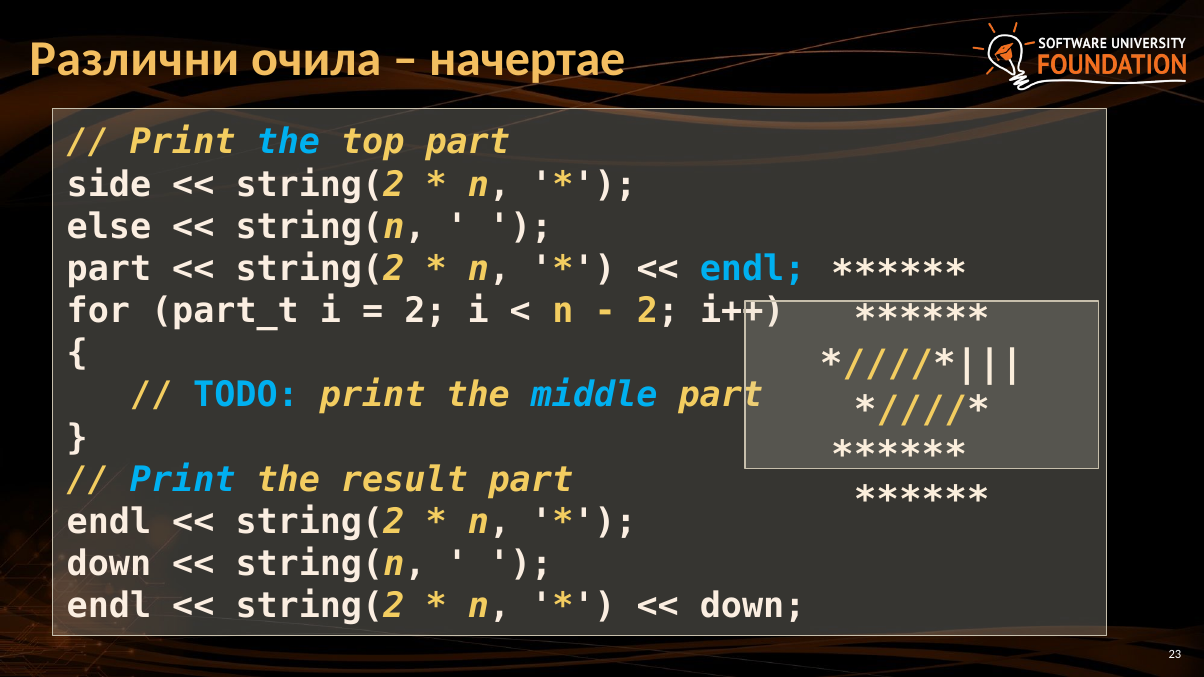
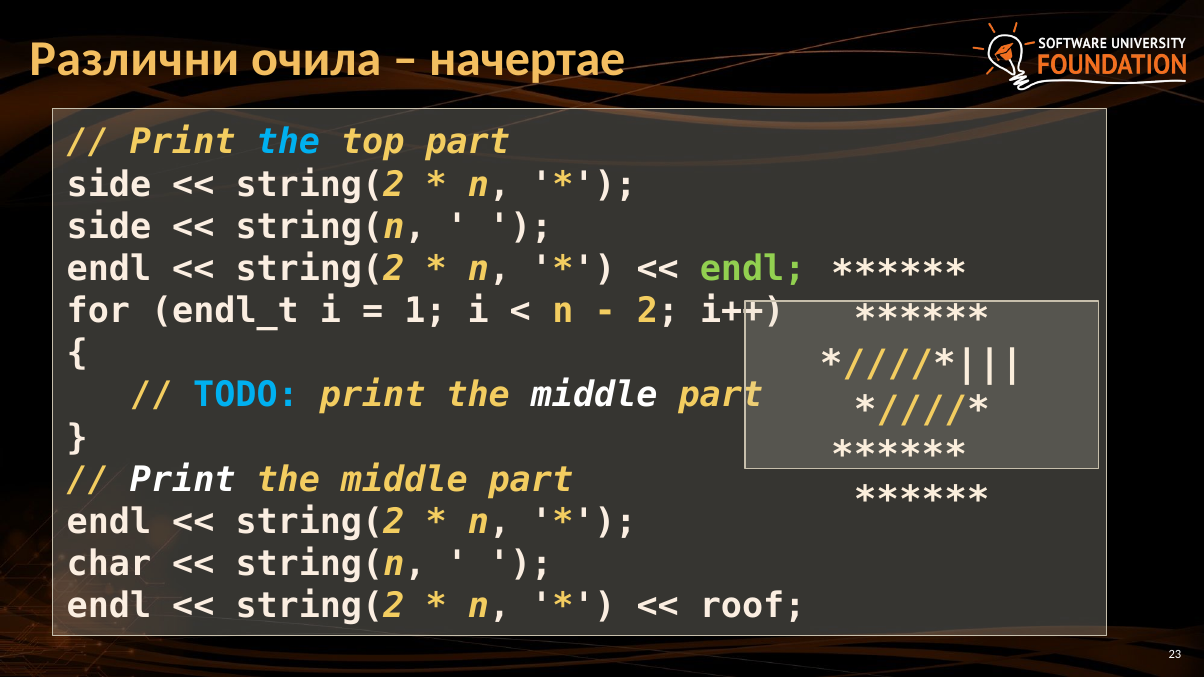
else at (109, 227): else -> side
part at (109, 269): part -> endl
endl at (753, 269) colour: light blue -> light green
part_t: part_t -> endl_t
2 at (425, 311): 2 -> 1
middle at (594, 396) colour: light blue -> white
Print at (183, 480) colour: light blue -> white
result at (404, 480): result -> middle
down at (109, 564): down -> char
down at (753, 606): down -> roof
